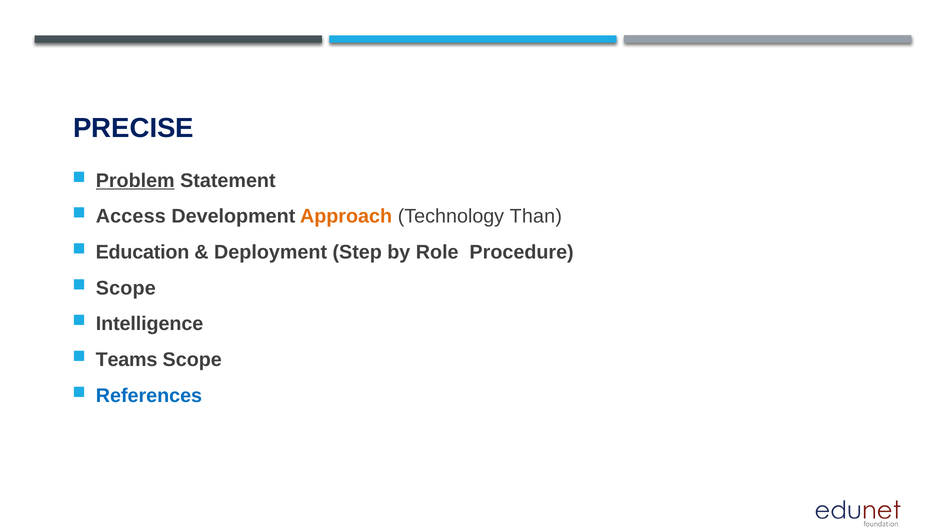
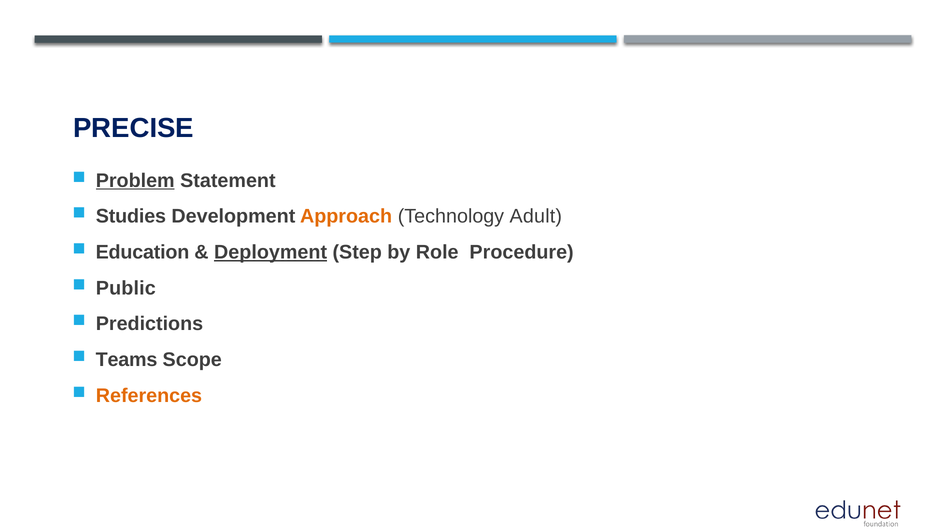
Access: Access -> Studies
Than: Than -> Adult
Deployment underline: none -> present
Scope at (126, 288): Scope -> Public
Intelligence: Intelligence -> Predictions
References colour: blue -> orange
